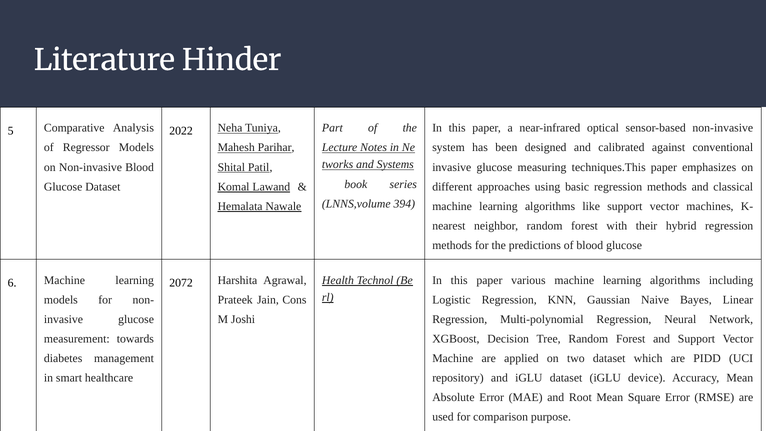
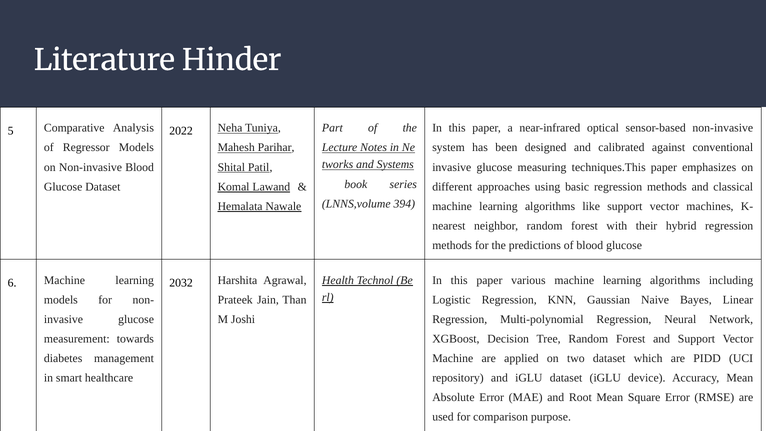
2072: 2072 -> 2032
Cons: Cons -> Than
